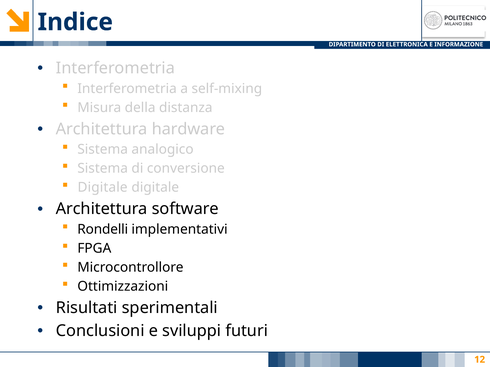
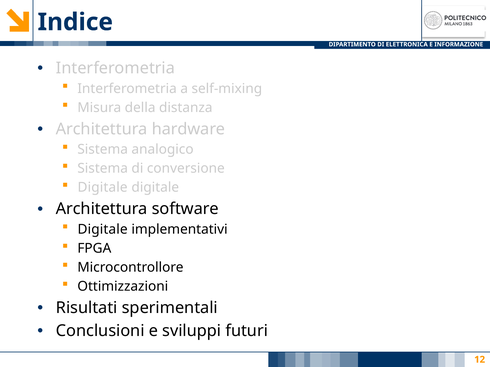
Rondelli at (103, 230): Rondelli -> Digitale
